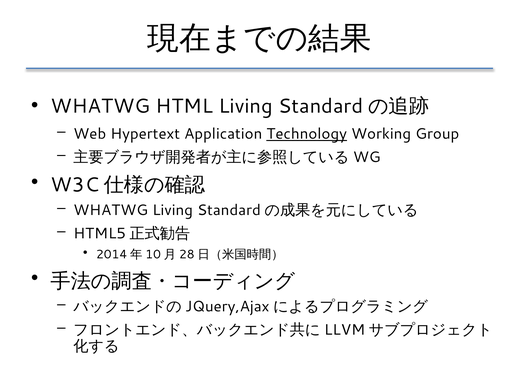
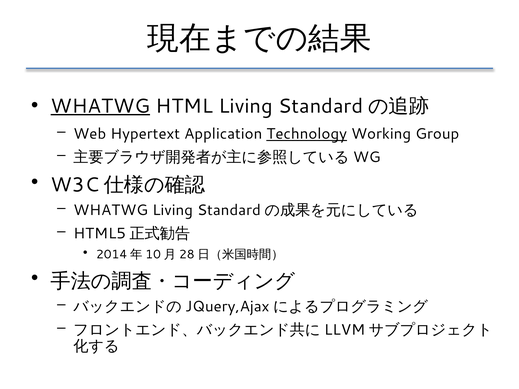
WHATWG at (100, 106) underline: none -> present
